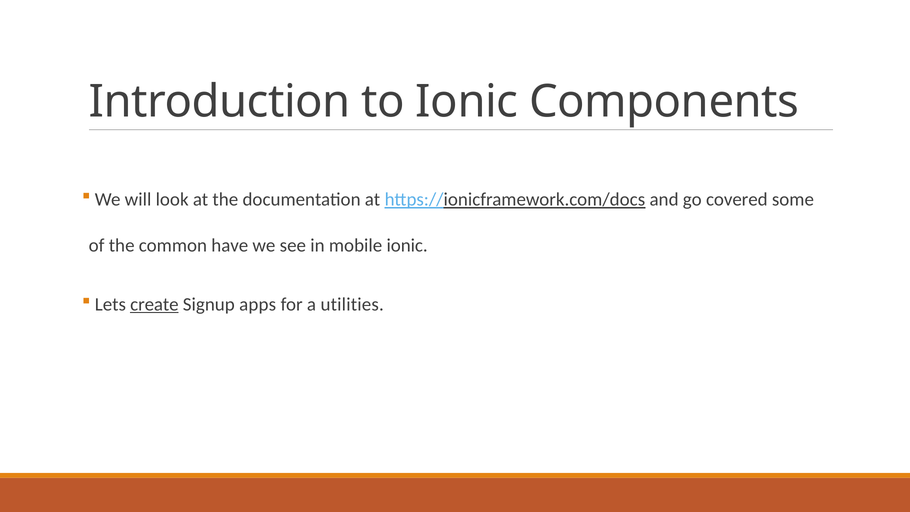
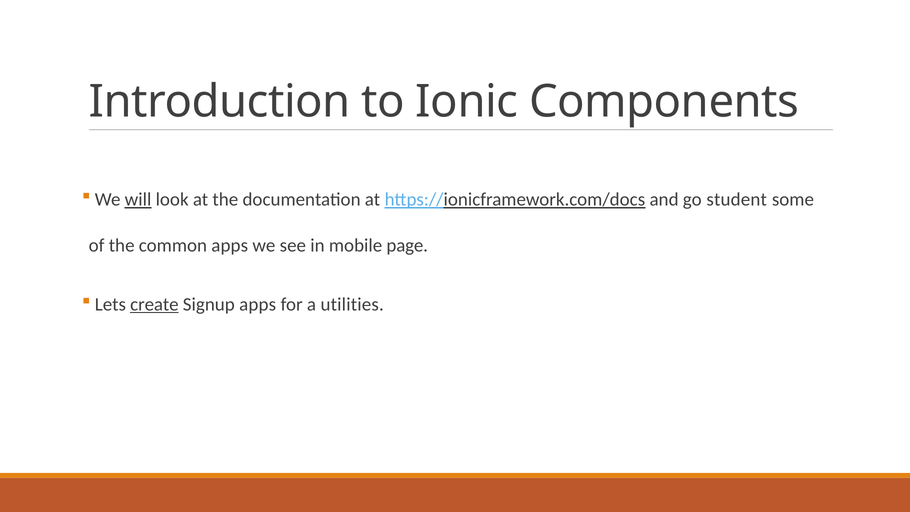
will underline: none -> present
covered: covered -> student
common have: have -> apps
mobile ionic: ionic -> page
